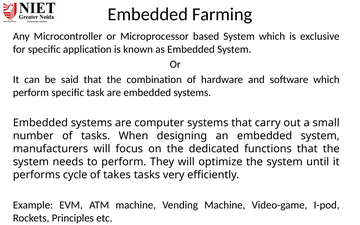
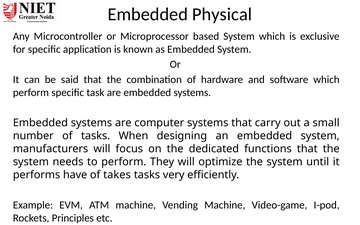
Farming: Farming -> Physical
cycle: cycle -> have
